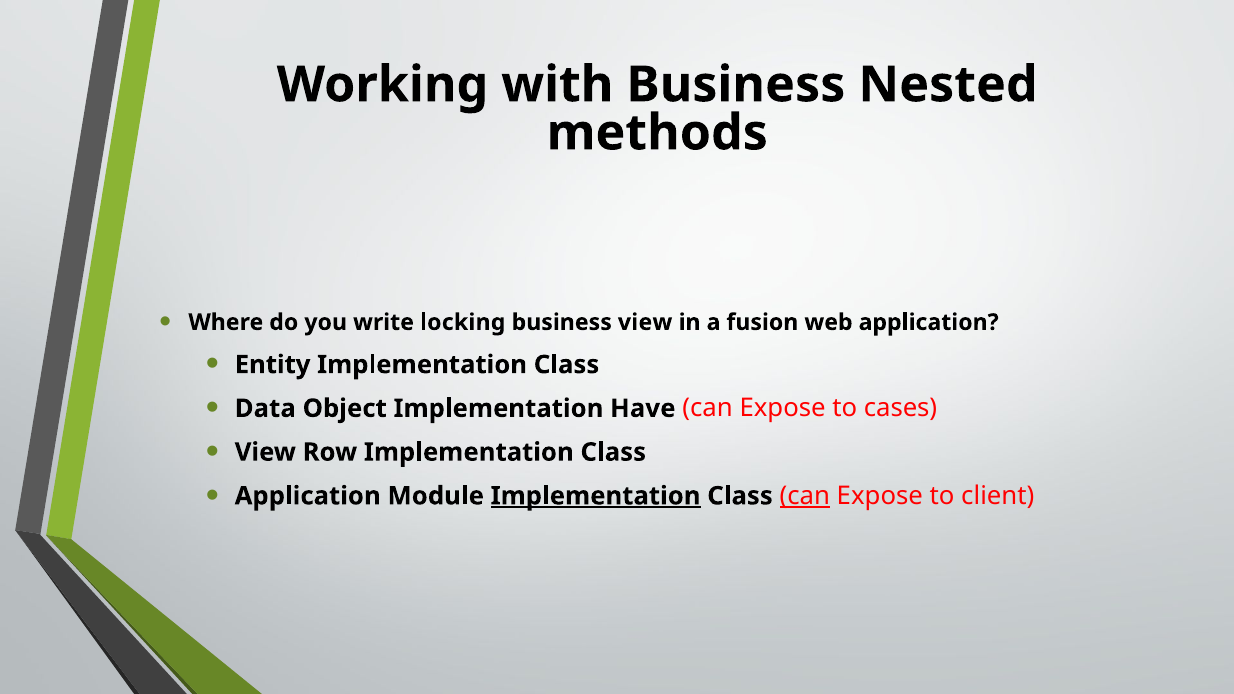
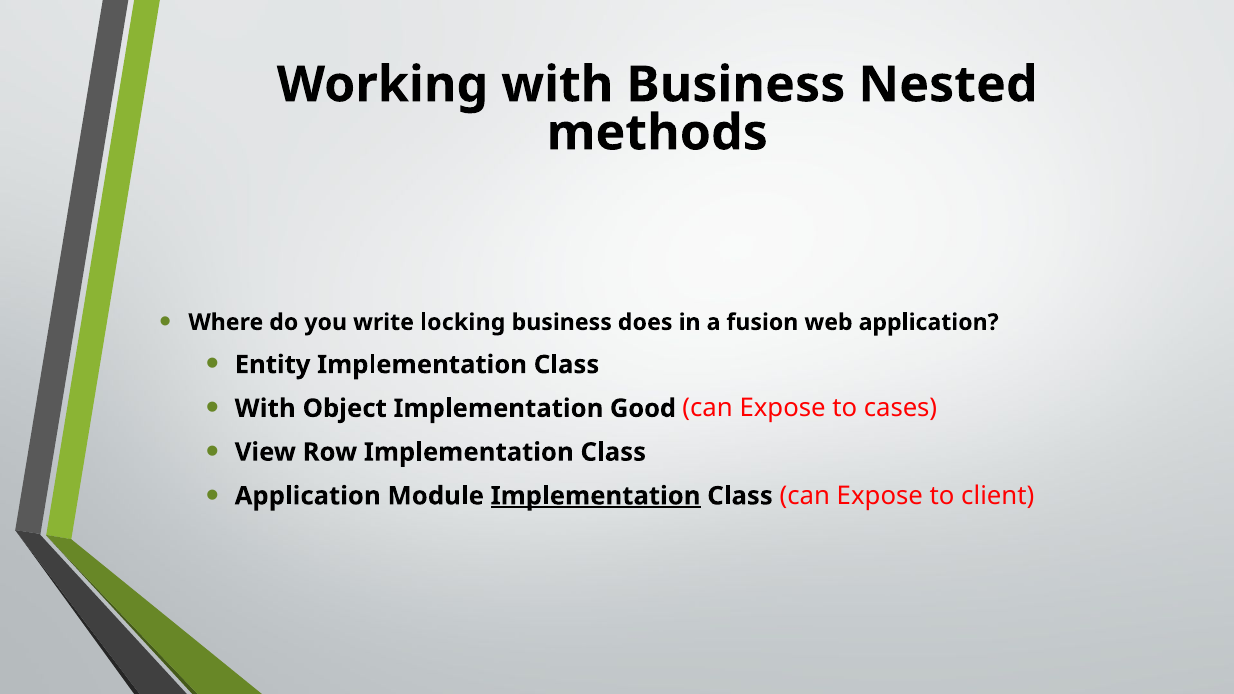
business view: view -> does
Data at (265, 409): Data -> With
Have: Have -> Good
can at (805, 496) underline: present -> none
